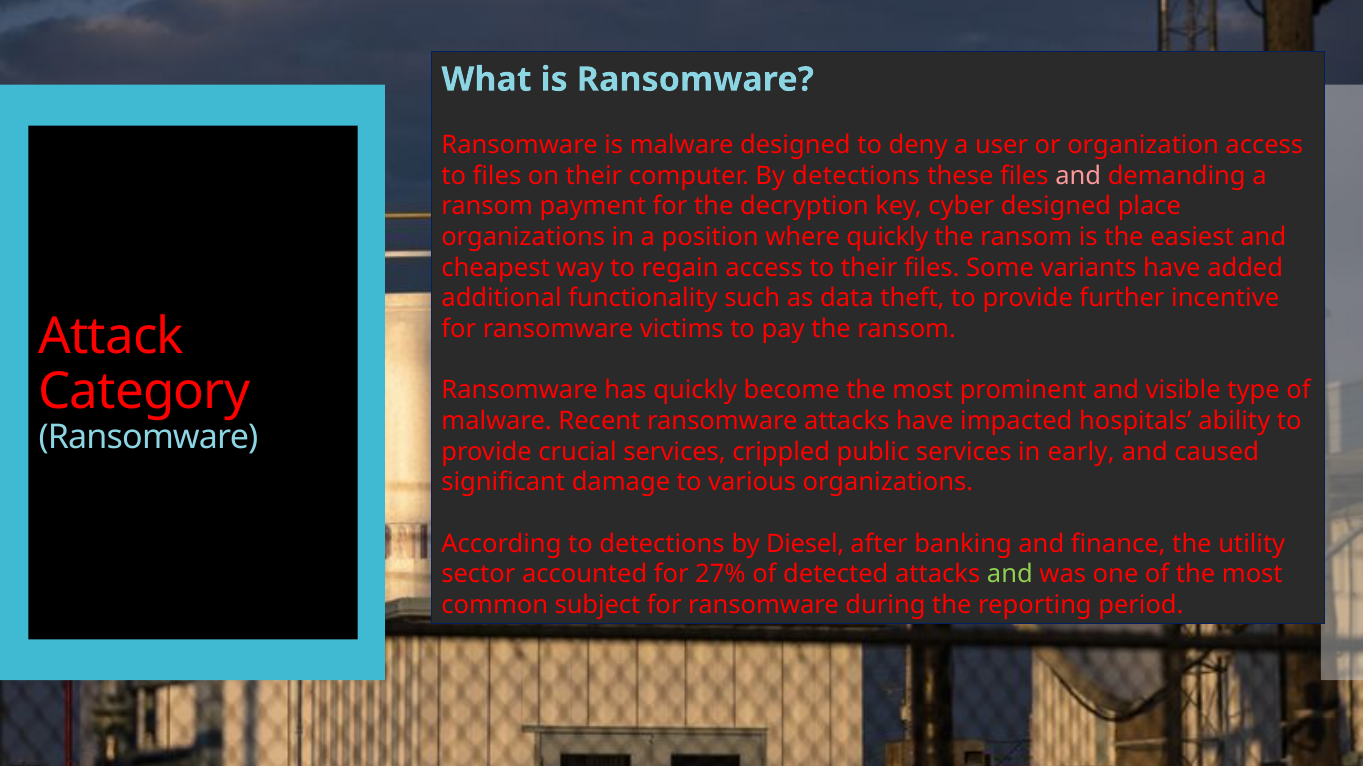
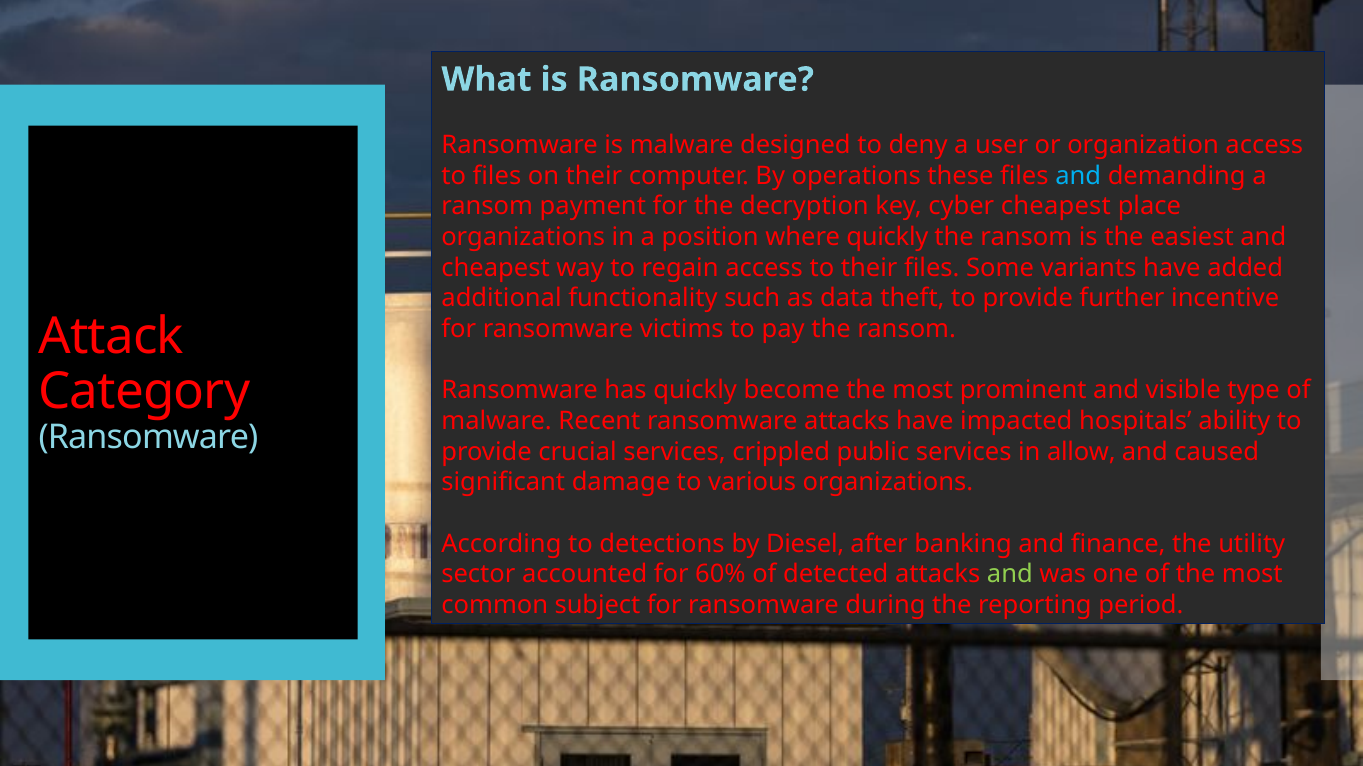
By detections: detections -> operations
and at (1078, 176) colour: pink -> light blue
cyber designed: designed -> cheapest
early: early -> allow
27%: 27% -> 60%
